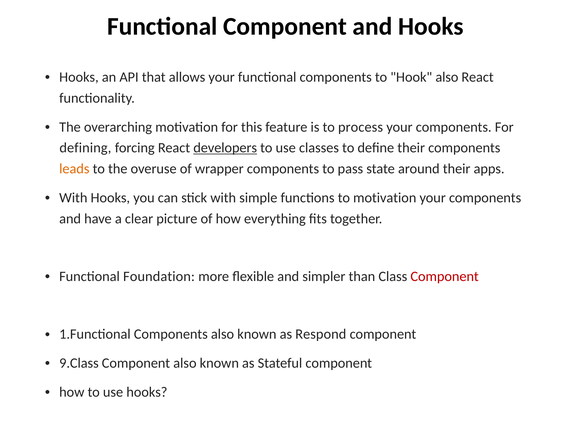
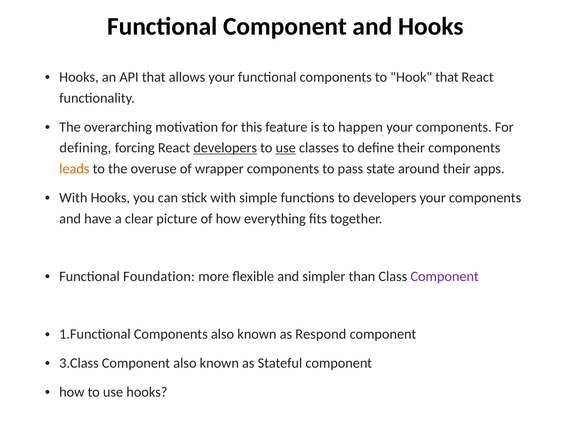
Hook also: also -> that
process: process -> happen
use at (286, 148) underline: none -> present
to motivation: motivation -> developers
Component at (445, 276) colour: red -> purple
9.Class: 9.Class -> 3.Class
